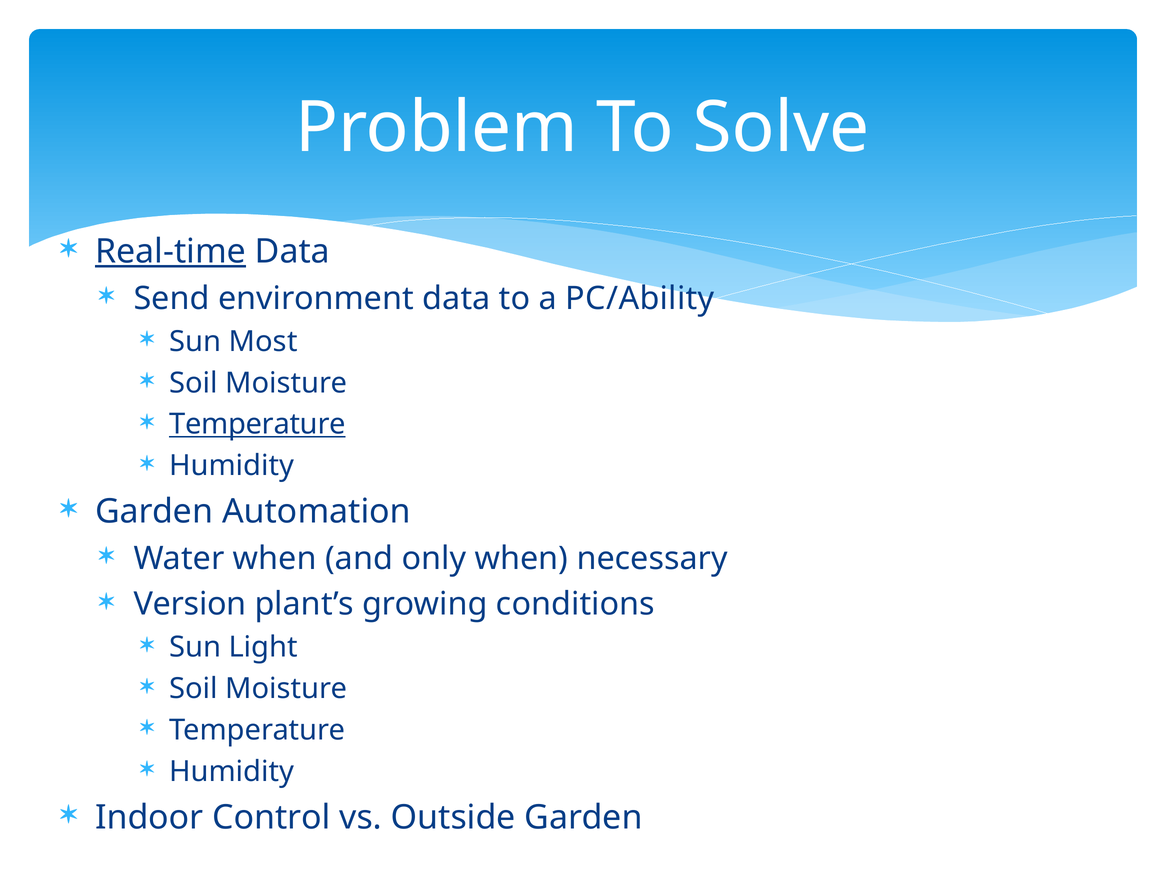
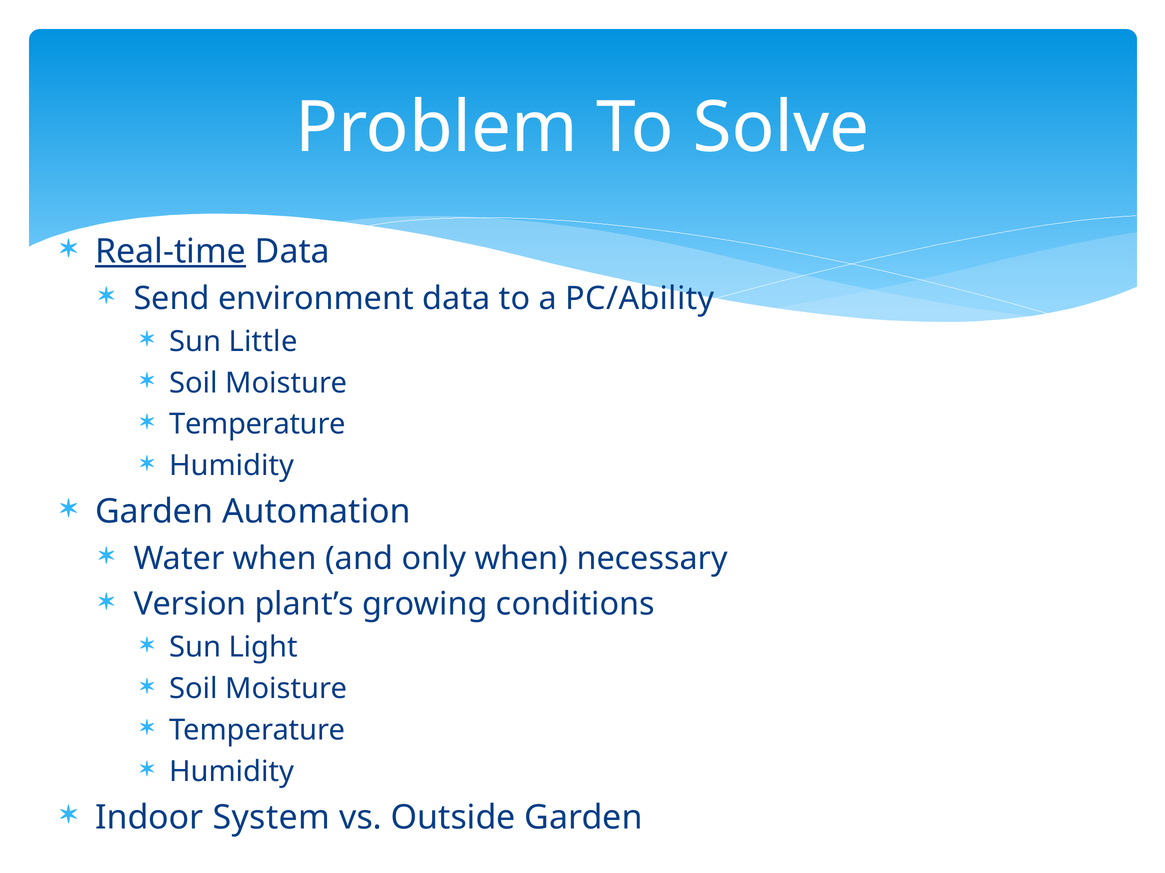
Most: Most -> Little
Temperature at (257, 425) underline: present -> none
Control: Control -> System
